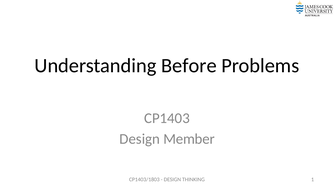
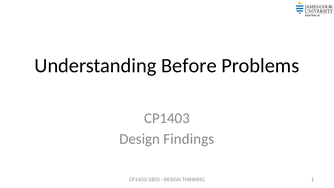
Member: Member -> Findings
